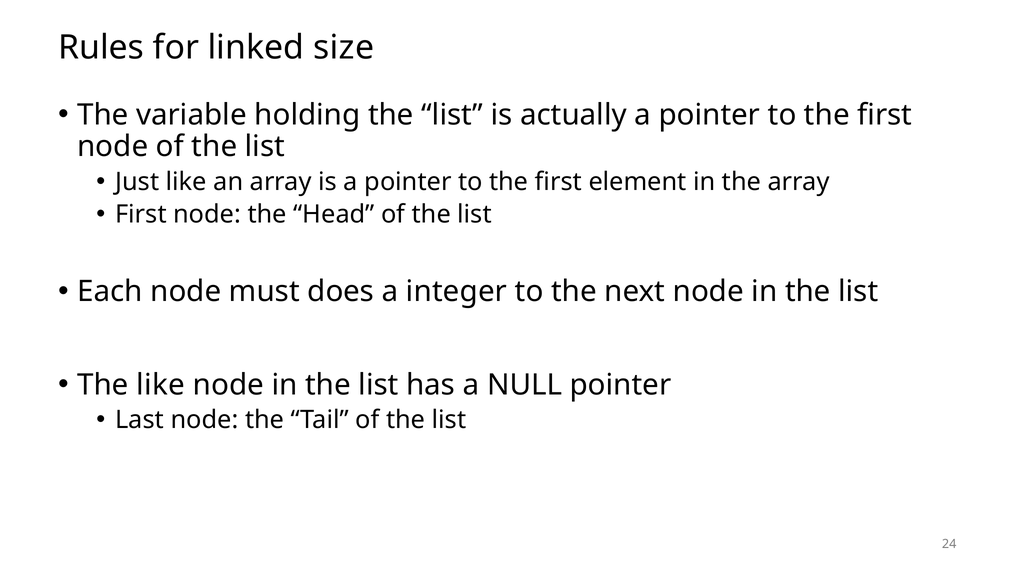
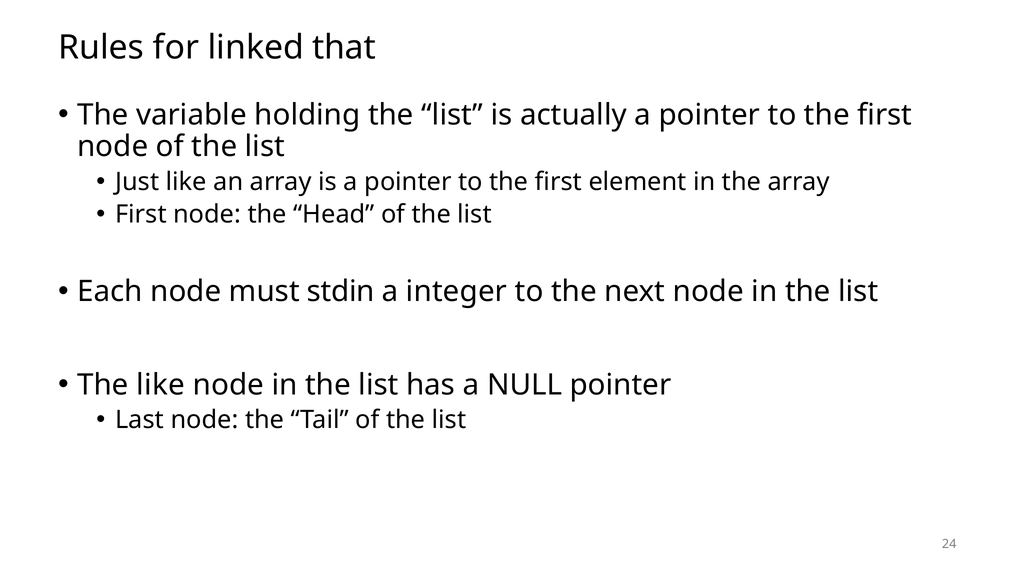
size: size -> that
does: does -> stdin
